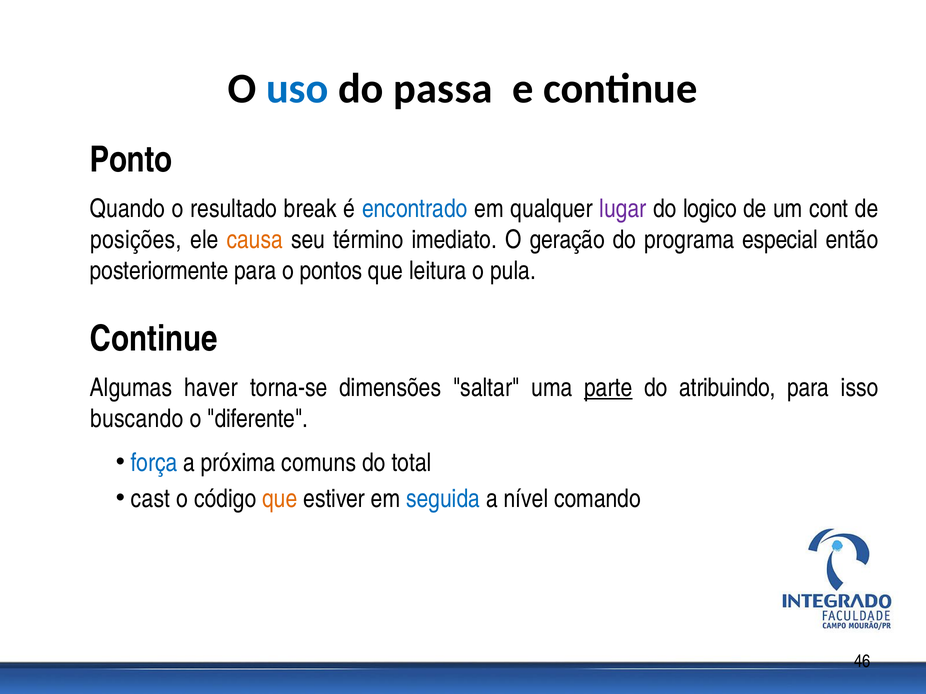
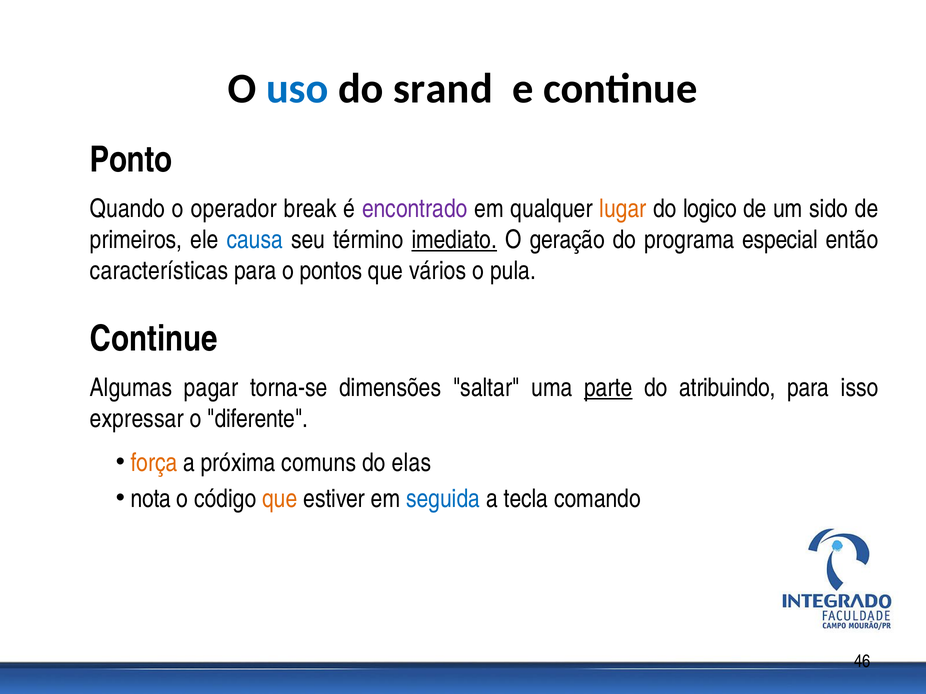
passa: passa -> srand
resultado: resultado -> operador
encontrado colour: blue -> purple
lugar colour: purple -> orange
cont: cont -> sido
posições: posições -> primeiros
causa colour: orange -> blue
imediato underline: none -> present
posteriormente: posteriormente -> características
leitura: leitura -> vários
haver: haver -> pagar
buscando: buscando -> expressar
força colour: blue -> orange
total: total -> elas
cast: cast -> nota
nível: nível -> tecla
